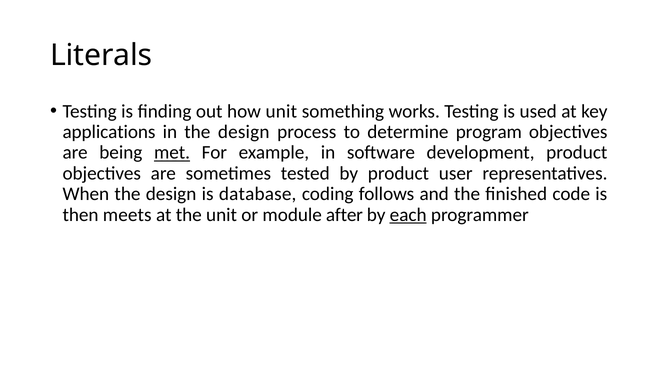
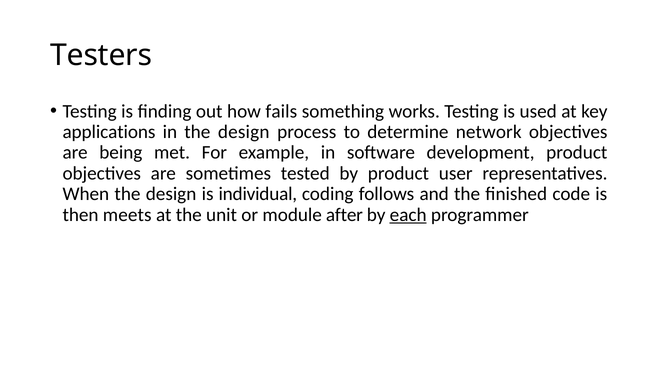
Literals: Literals -> Testers
how unit: unit -> fails
program: program -> network
met underline: present -> none
database: database -> individual
